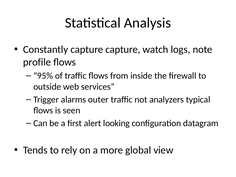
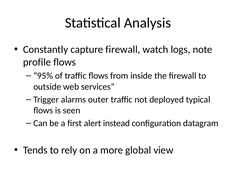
capture capture: capture -> firewall
analyzers: analyzers -> deployed
looking: looking -> instead
